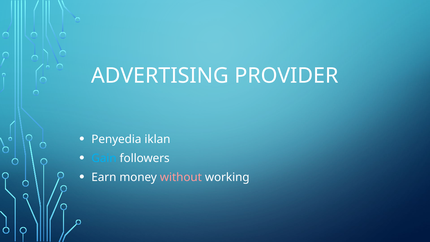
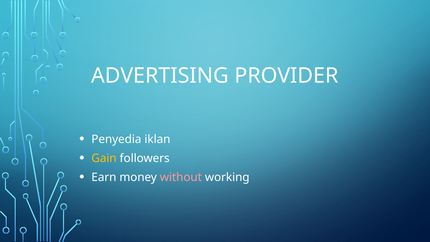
Gain colour: light blue -> yellow
